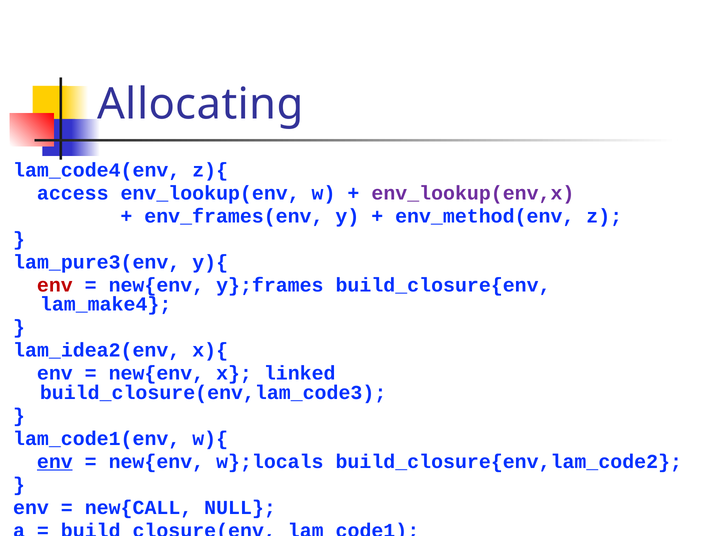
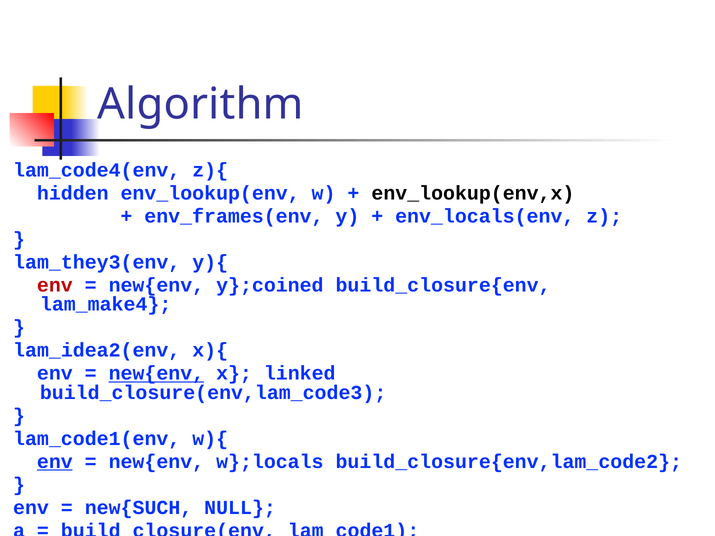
Allocating: Allocating -> Algorithm
access: access -> hidden
env_lookup(env,x colour: purple -> black
env_method(env: env_method(env -> env_locals(env
lam_pure3(env: lam_pure3(env -> lam_they3(env
y};frames: y};frames -> y};coined
new{env at (156, 374) underline: none -> present
new{CALL: new{CALL -> new{SUCH
